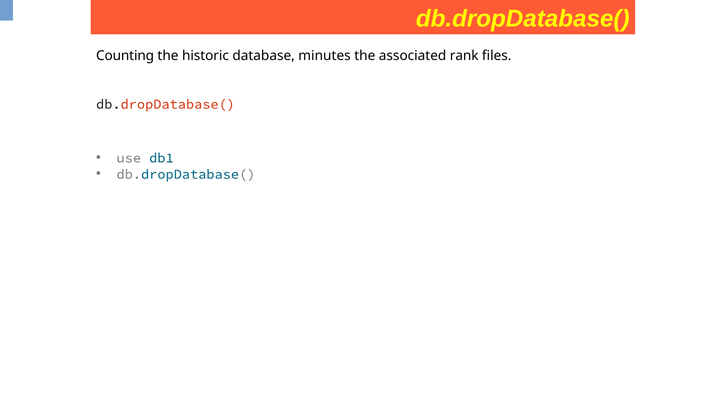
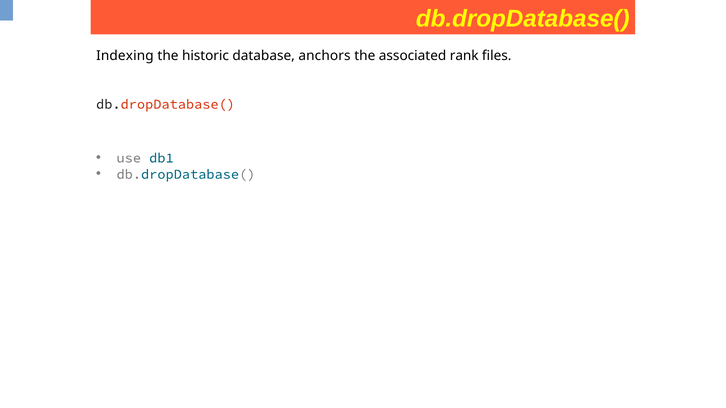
Counting: Counting -> Indexing
minutes: minutes -> anchors
